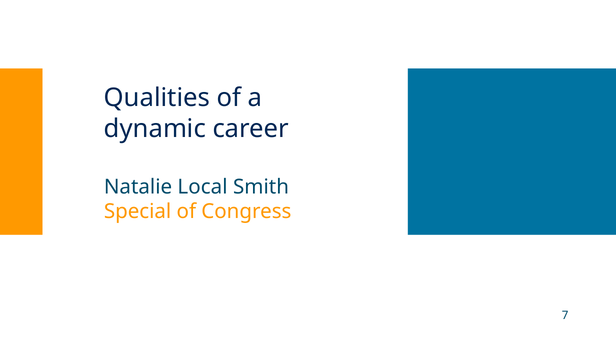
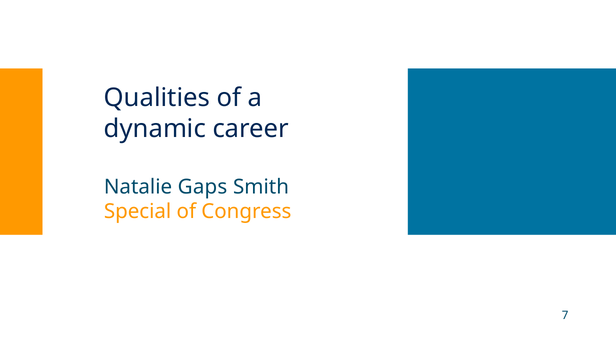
Local: Local -> Gaps
